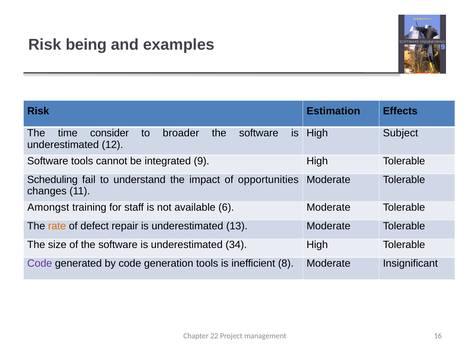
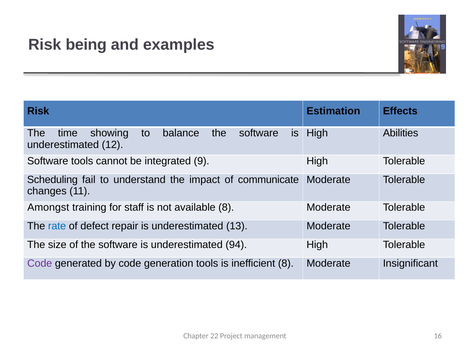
consider: consider -> showing
broader: broader -> balance
Subject: Subject -> Abilities
opportunities: opportunities -> communicate
available 6: 6 -> 8
rate colour: orange -> blue
34: 34 -> 94
